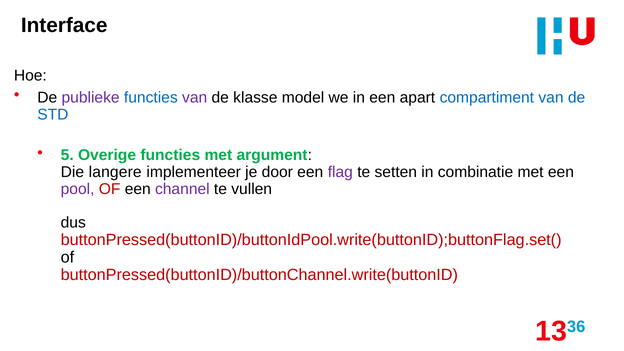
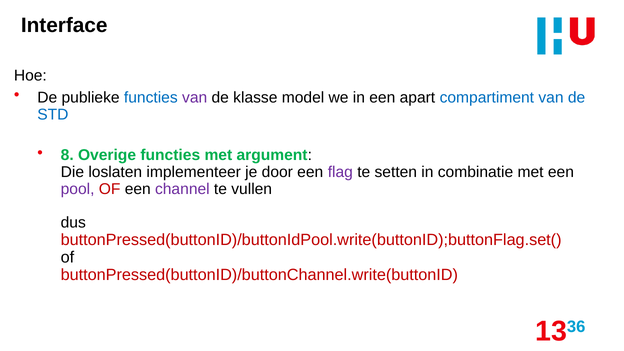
publieke colour: purple -> black
5: 5 -> 8
langere: langere -> loslaten
